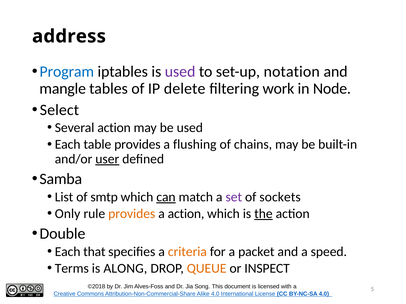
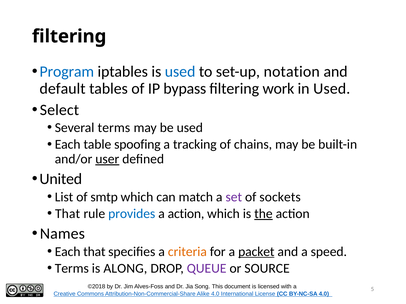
address at (69, 36): address -> filtering
used at (180, 72) colour: purple -> blue
mangle: mangle -> default
delete: delete -> bypass
in Node: Node -> Used
Several action: action -> terms
table provides: provides -> spoofing
flushing: flushing -> tracking
Samba: Samba -> United
can underline: present -> none
Only at (68, 214): Only -> That
provides at (132, 214) colour: orange -> blue
Double: Double -> Names
packet underline: none -> present
QUEUE colour: orange -> purple
INSPECT: INSPECT -> SOURCE
